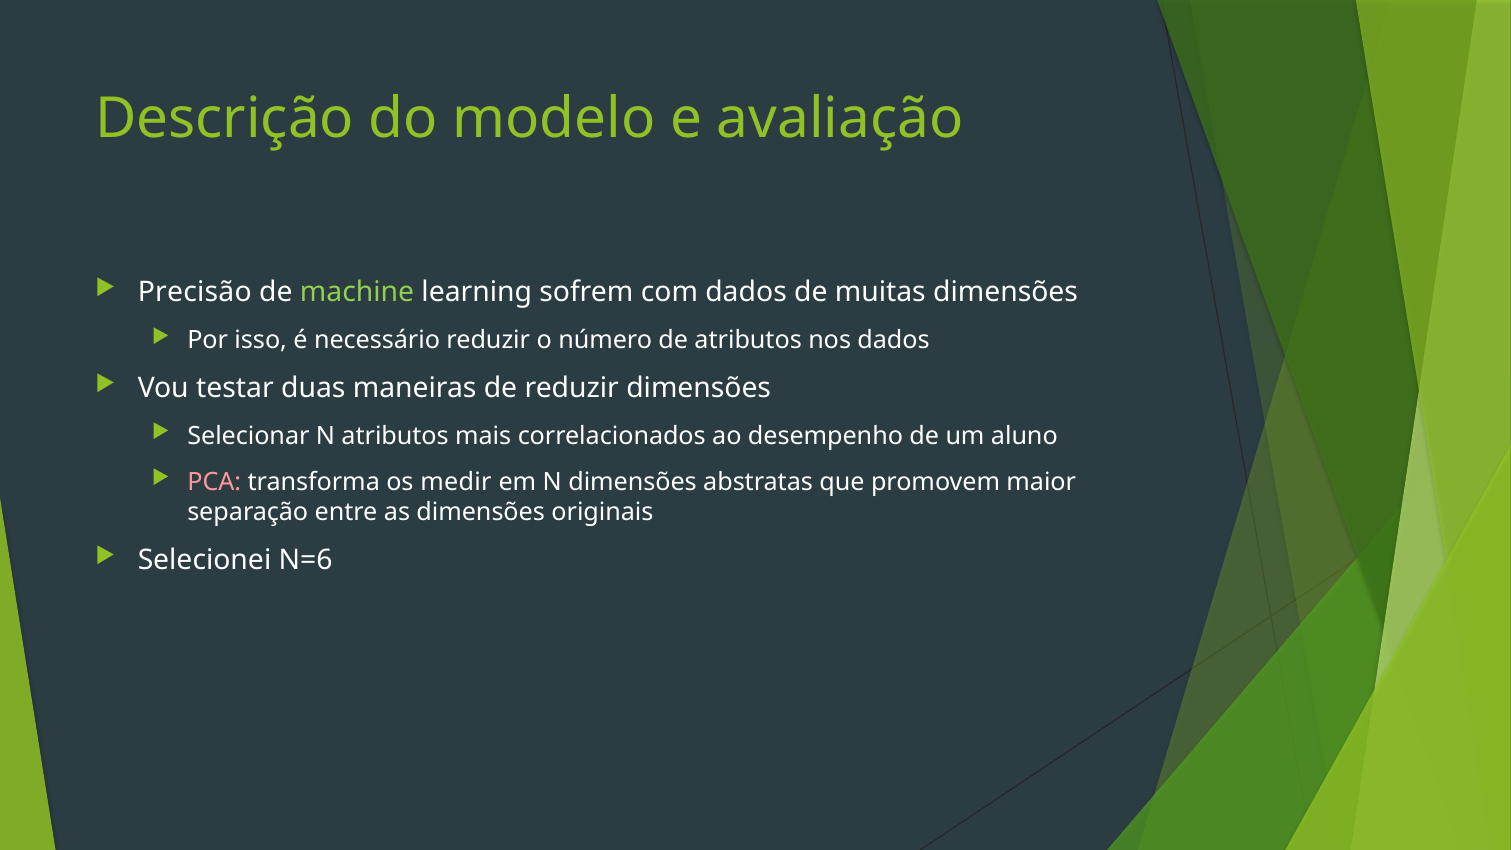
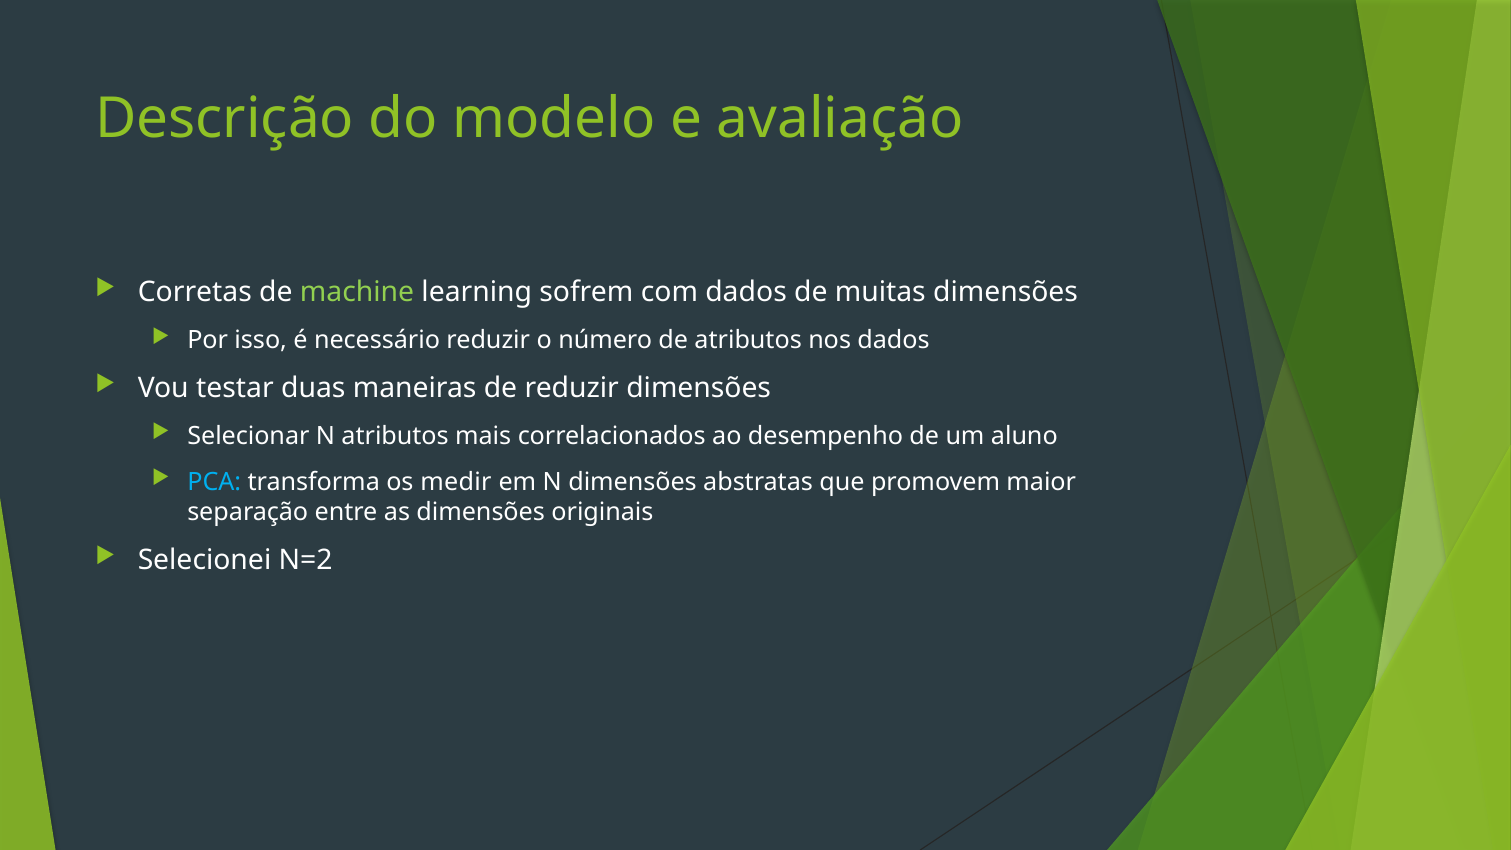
Precisão: Precisão -> Corretas
PCA colour: pink -> light blue
N=6: N=6 -> N=2
